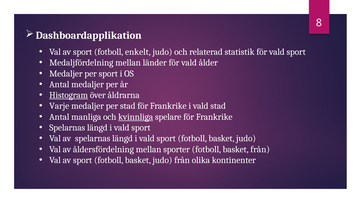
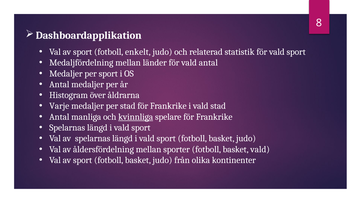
vald ålder: ålder -> antal
Histogram underline: present -> none
basket från: från -> vald
